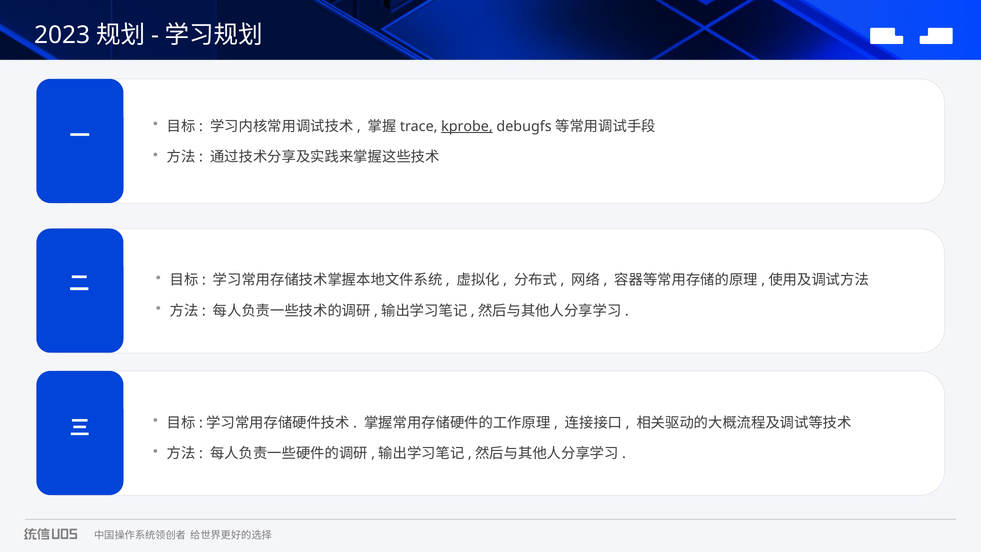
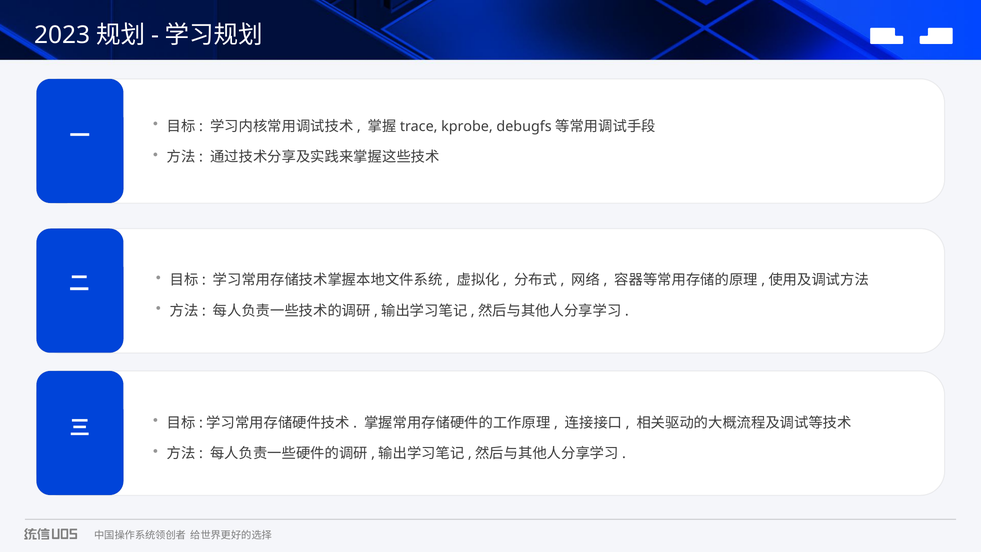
kprobe underline: present -> none
